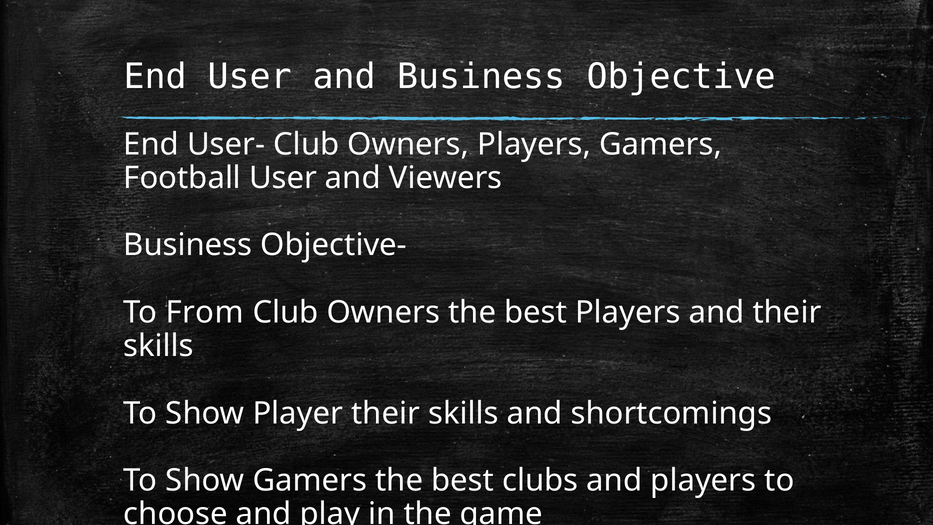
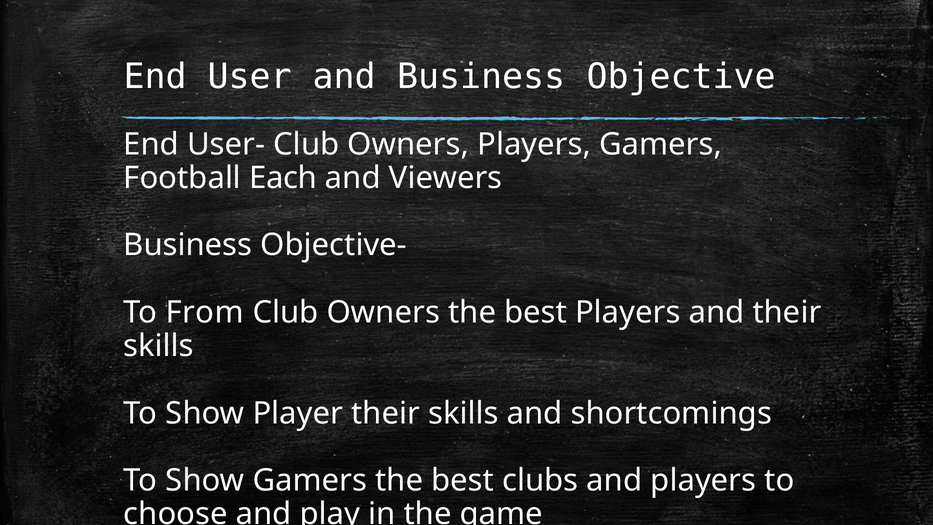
Football User: User -> Each
